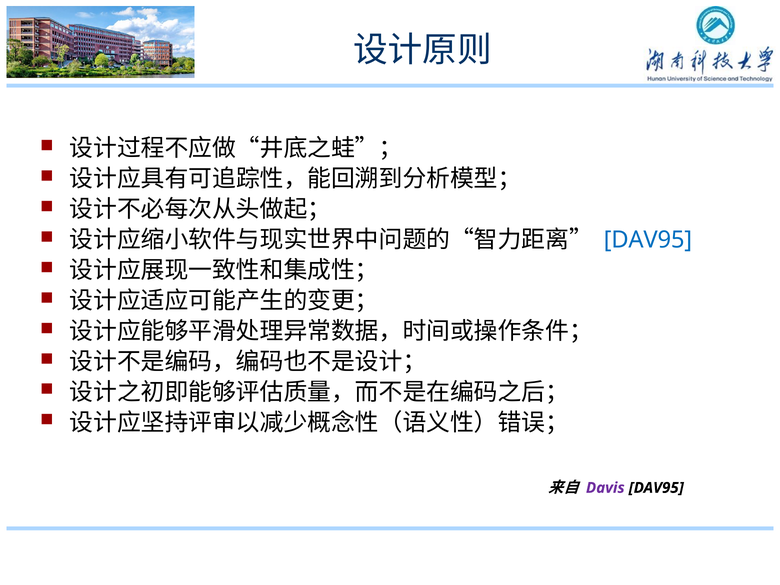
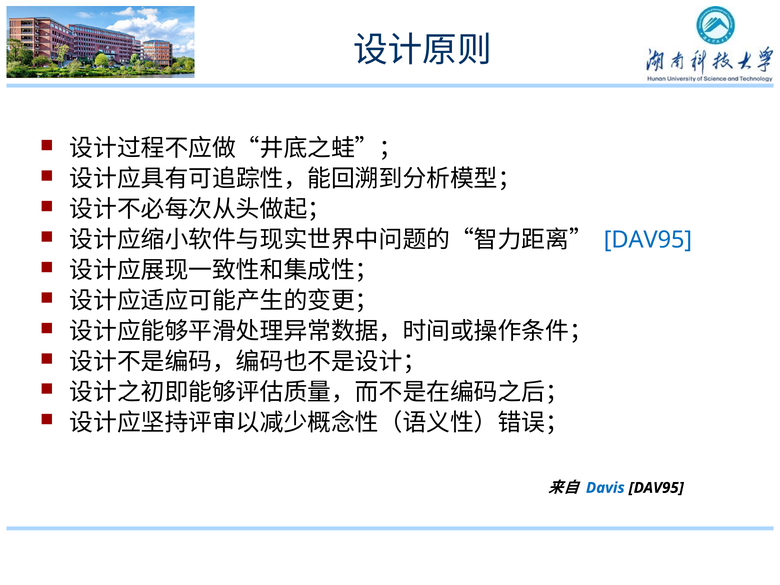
Davis colour: purple -> blue
